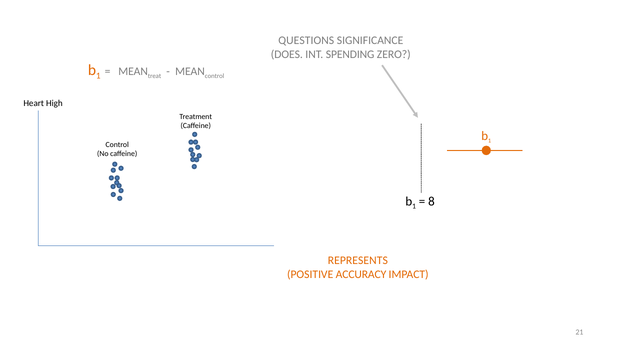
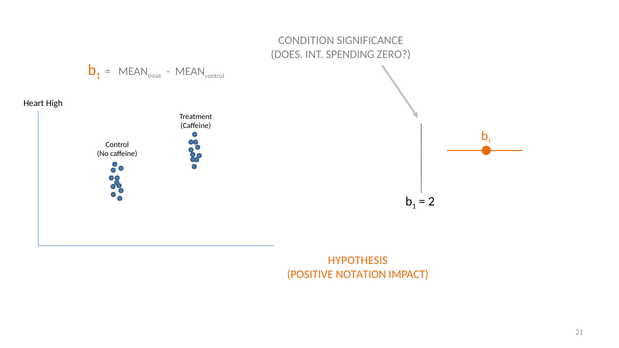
QUESTIONS: QUESTIONS -> CONDITION
8: 8 -> 2
REPRESENTS: REPRESENTS -> HYPOTHESIS
ACCURACY: ACCURACY -> NOTATION
